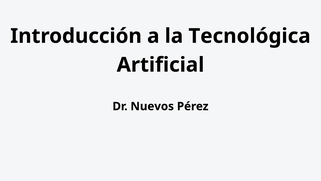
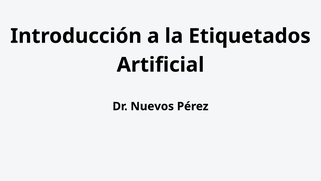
Tecnológica: Tecnológica -> Etiquetados
